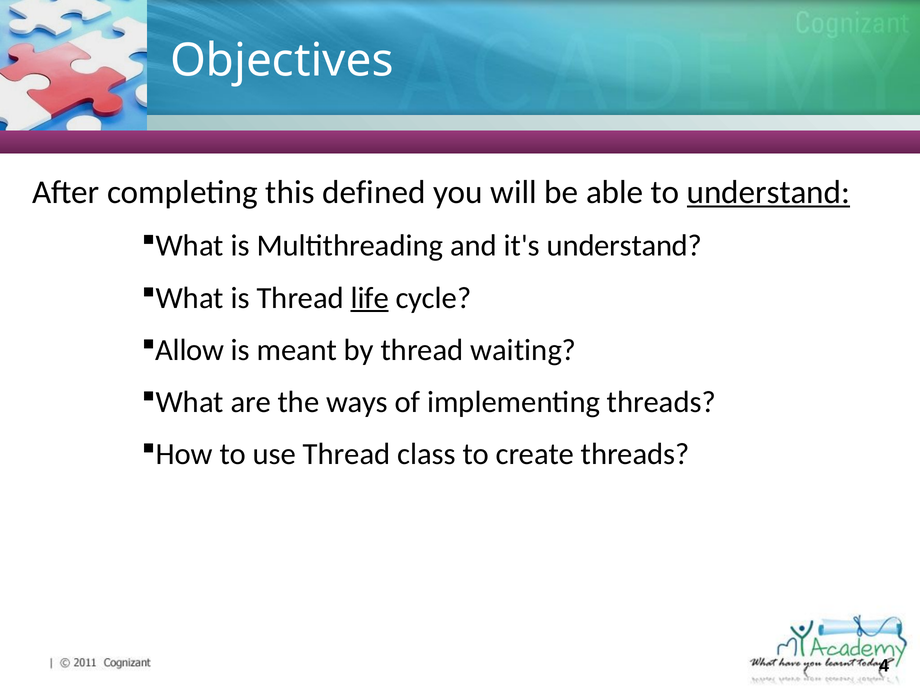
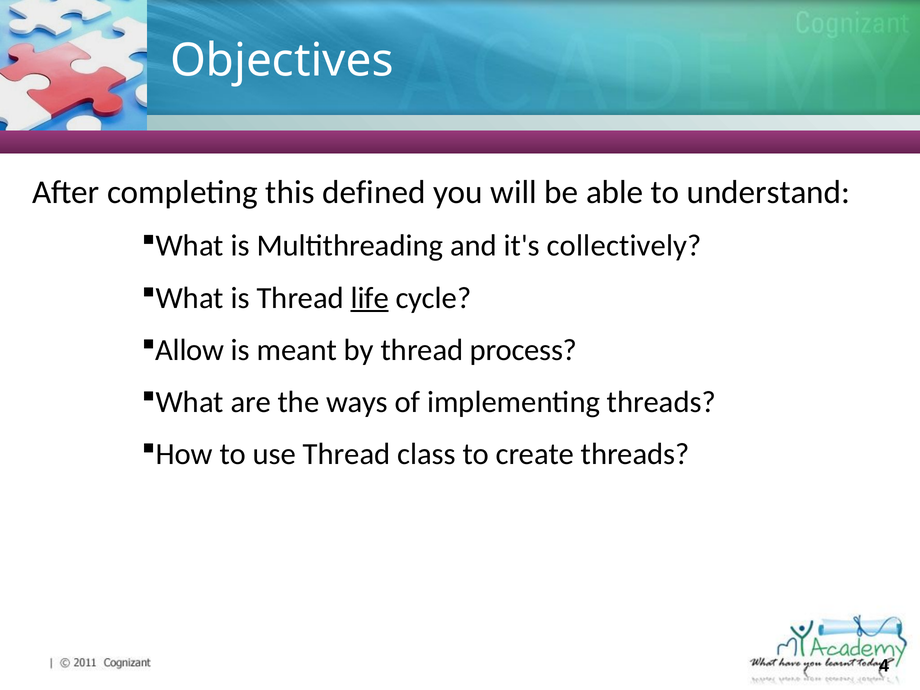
understand at (768, 192) underline: present -> none
it's understand: understand -> collectively
waiting: waiting -> process
